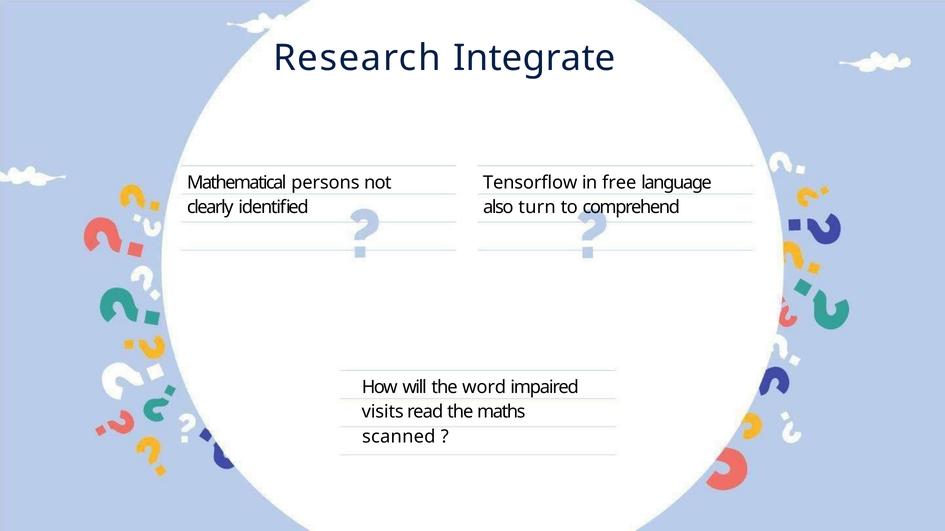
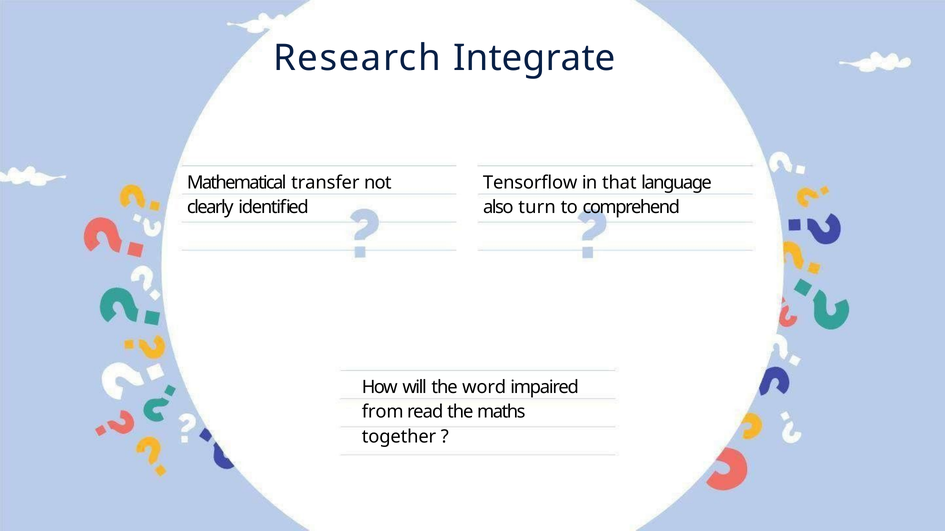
persons: persons -> transfer
free: free -> that
visits: visits -> from
scanned: scanned -> together
